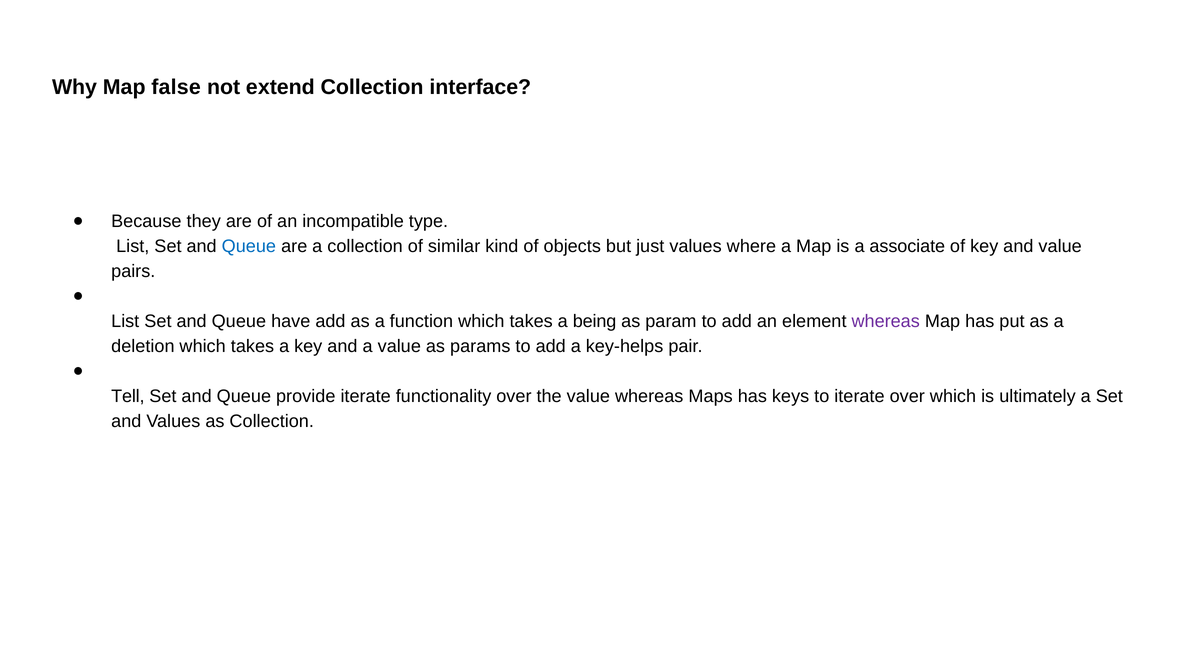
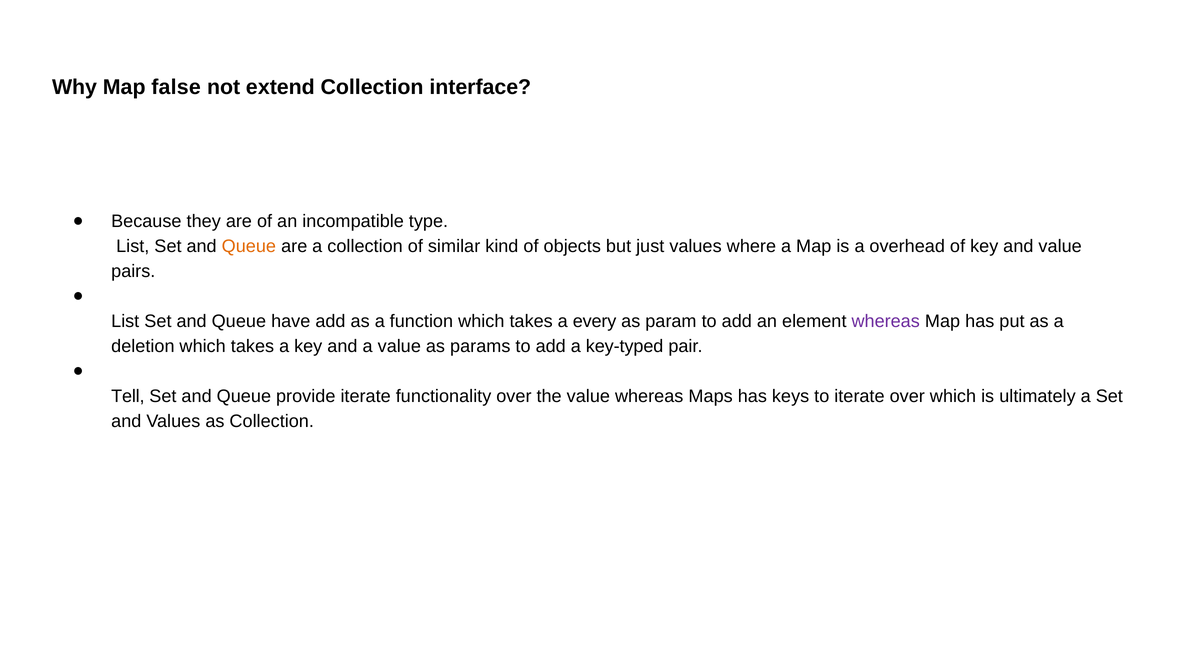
Queue at (249, 246) colour: blue -> orange
associate: associate -> overhead
being: being -> every
key-helps: key-helps -> key-typed
